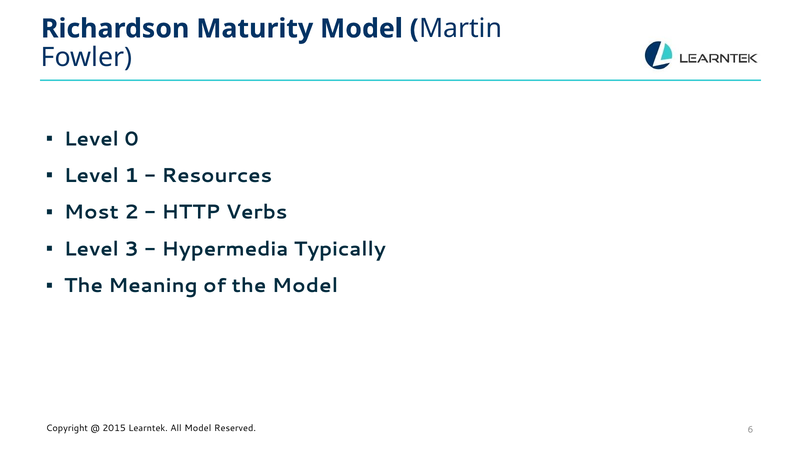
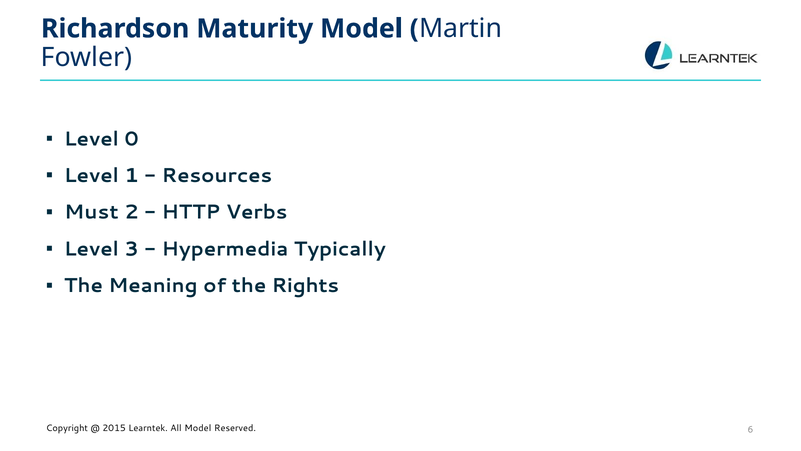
Most: Most -> Must
the Model: Model -> Rights
